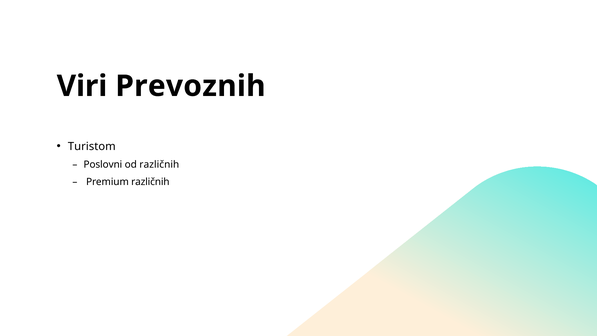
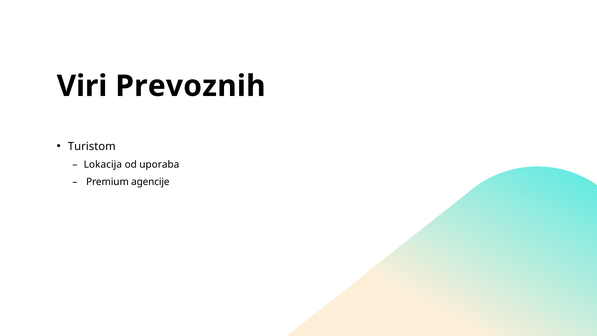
Poslovni: Poslovni -> Lokacija
od različnih: različnih -> uporaba
Premium različnih: različnih -> agencije
